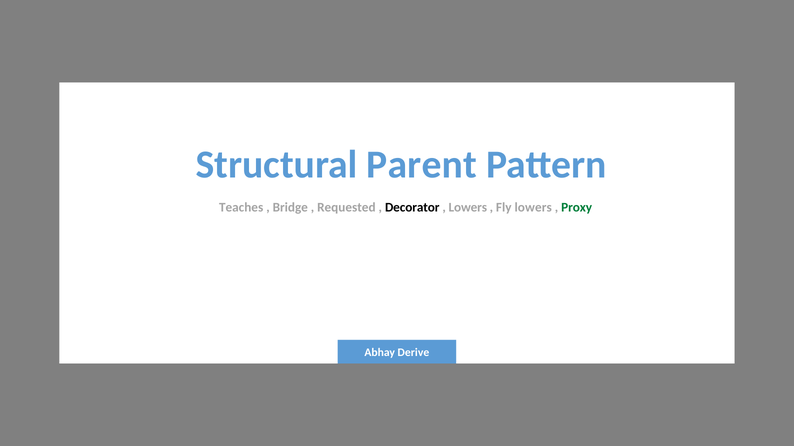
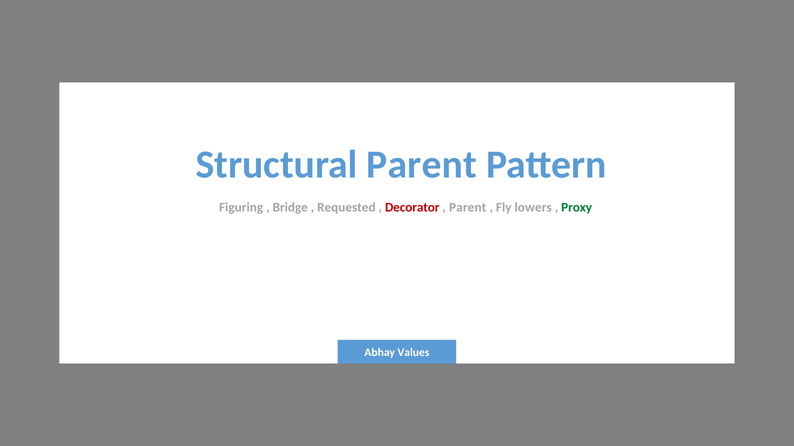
Teaches: Teaches -> Figuring
Decorator colour: black -> red
Lowers at (468, 208): Lowers -> Parent
Derive: Derive -> Values
